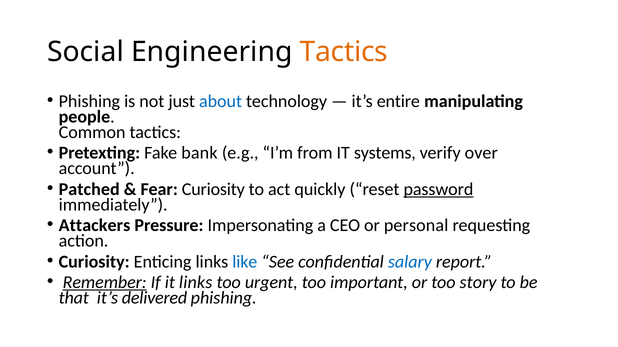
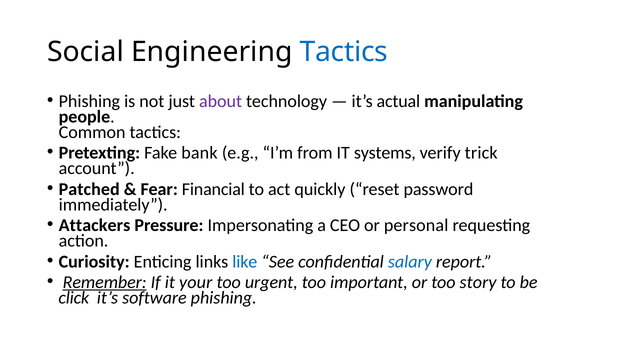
Tactics at (344, 52) colour: orange -> blue
about colour: blue -> purple
entire: entire -> actual
over: over -> trick
Fear Curiosity: Curiosity -> Financial
password underline: present -> none
it links: links -> your
that: that -> click
delivered: delivered -> software
